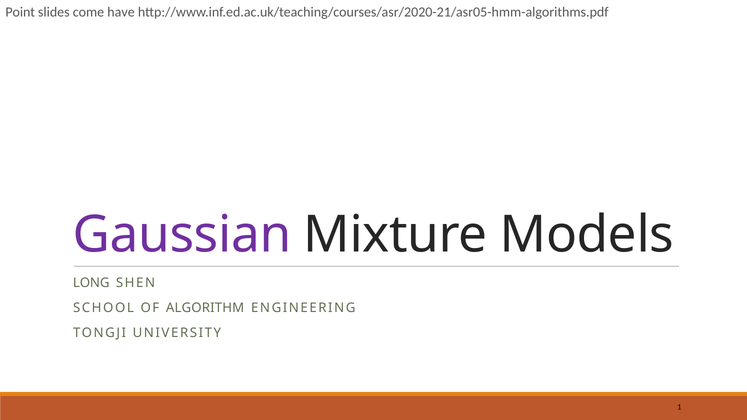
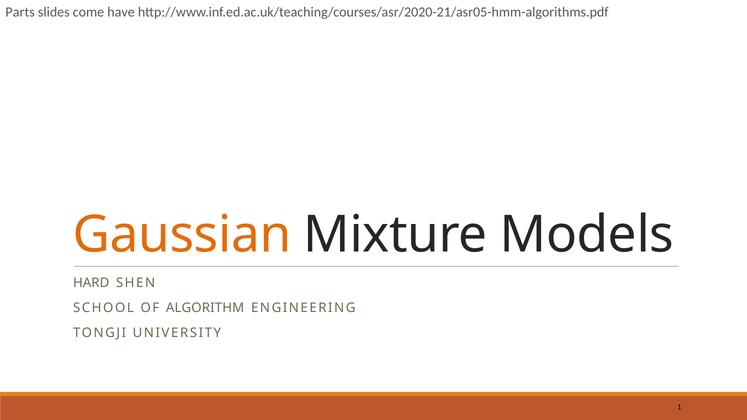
Point: Point -> Parts
Gaussian colour: purple -> orange
LONG: LONG -> HARD
